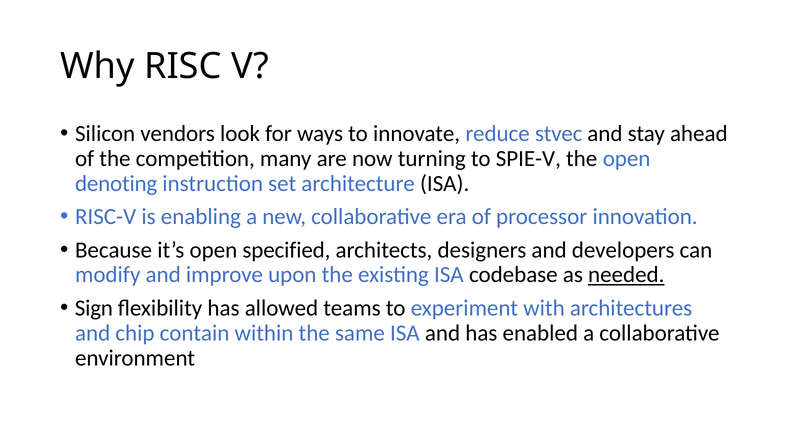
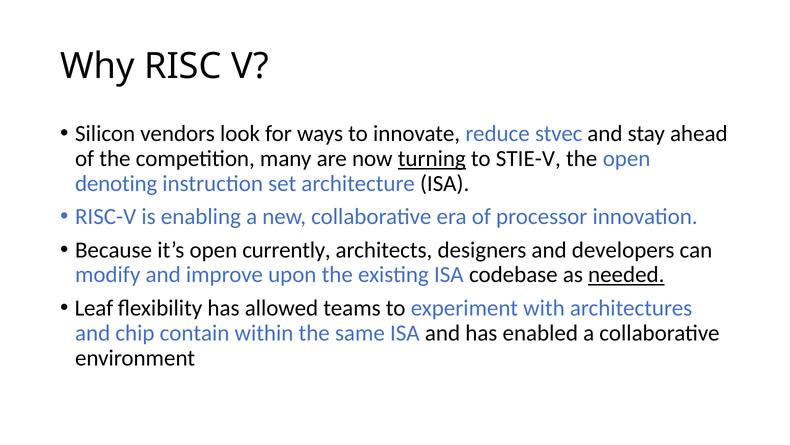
turning underline: none -> present
SPIE-V: SPIE-V -> STIE-V
specified: specified -> currently
Sign: Sign -> Leaf
